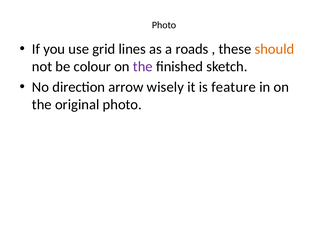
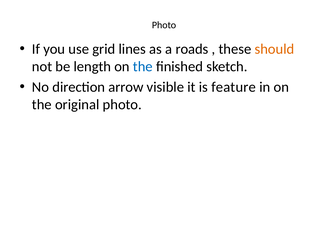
colour: colour -> length
the at (143, 67) colour: purple -> blue
wisely: wisely -> visible
